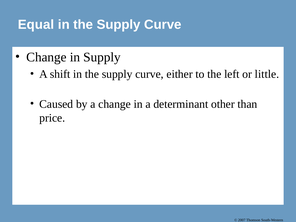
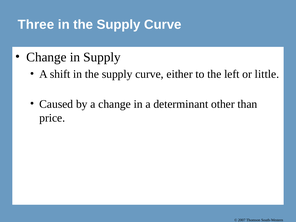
Equal: Equal -> Three
